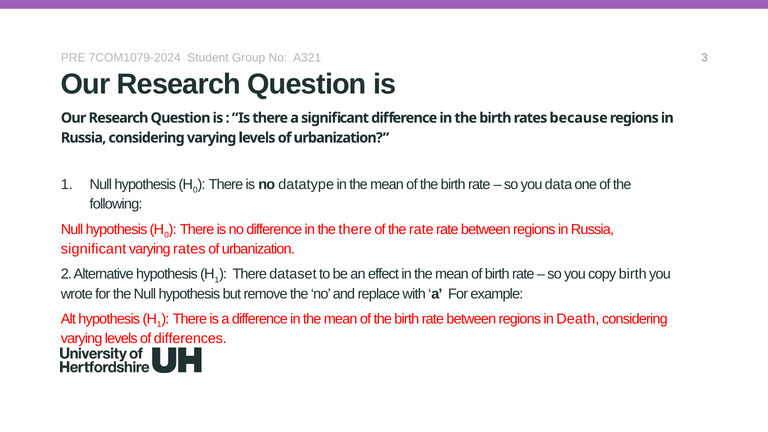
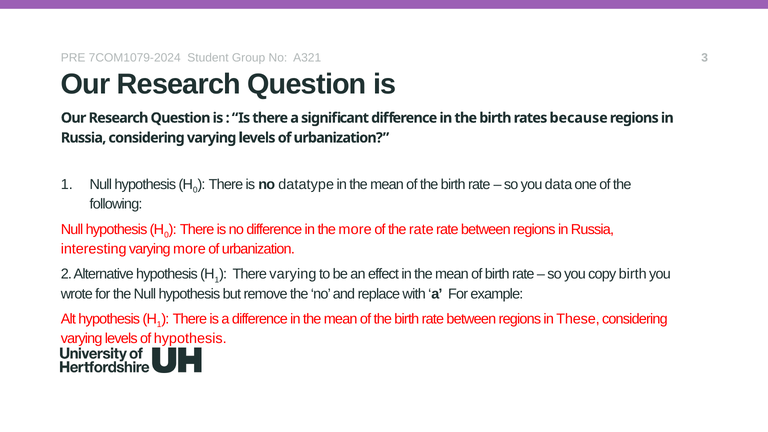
the there: there -> more
significant at (94, 249): significant -> interesting
varying rates: rates -> more
There dataset: dataset -> varying
Death: Death -> These
of differences: differences -> hypothesis
